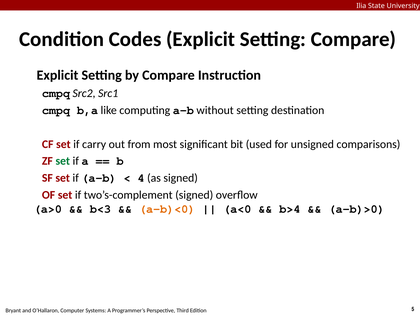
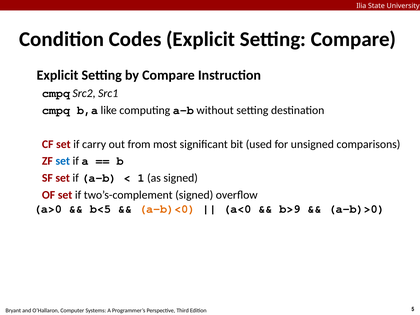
set at (63, 161) colour: green -> blue
4: 4 -> 1
b<3: b<3 -> b<5
b>4: b>4 -> b>9
